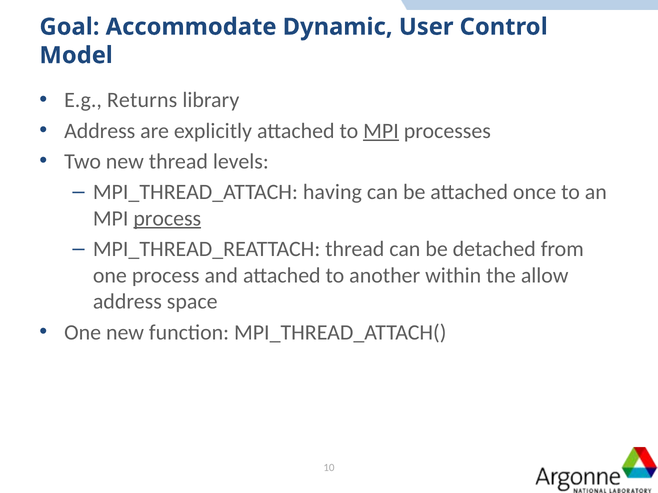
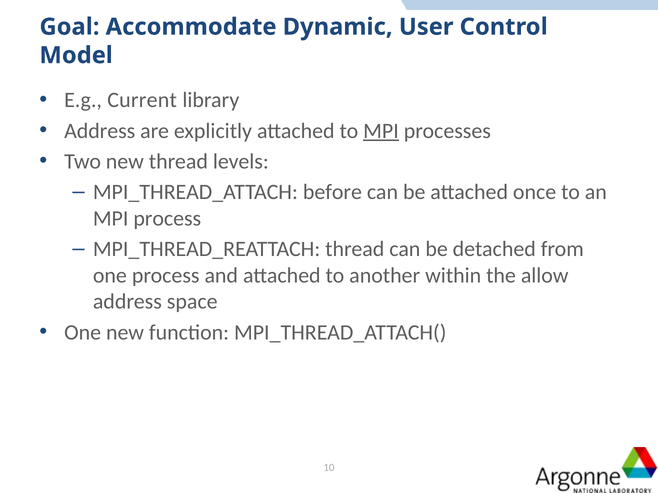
Returns: Returns -> Current
having: having -> before
process at (167, 219) underline: present -> none
